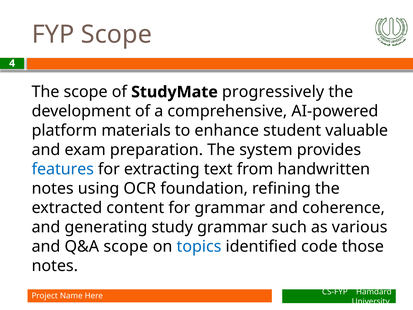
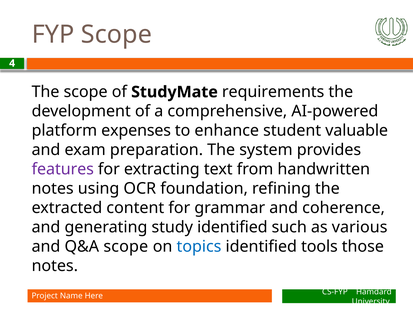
progressively: progressively -> requirements
materials: materials -> expenses
features colour: blue -> purple
study grammar: grammar -> identified
code: code -> tools
